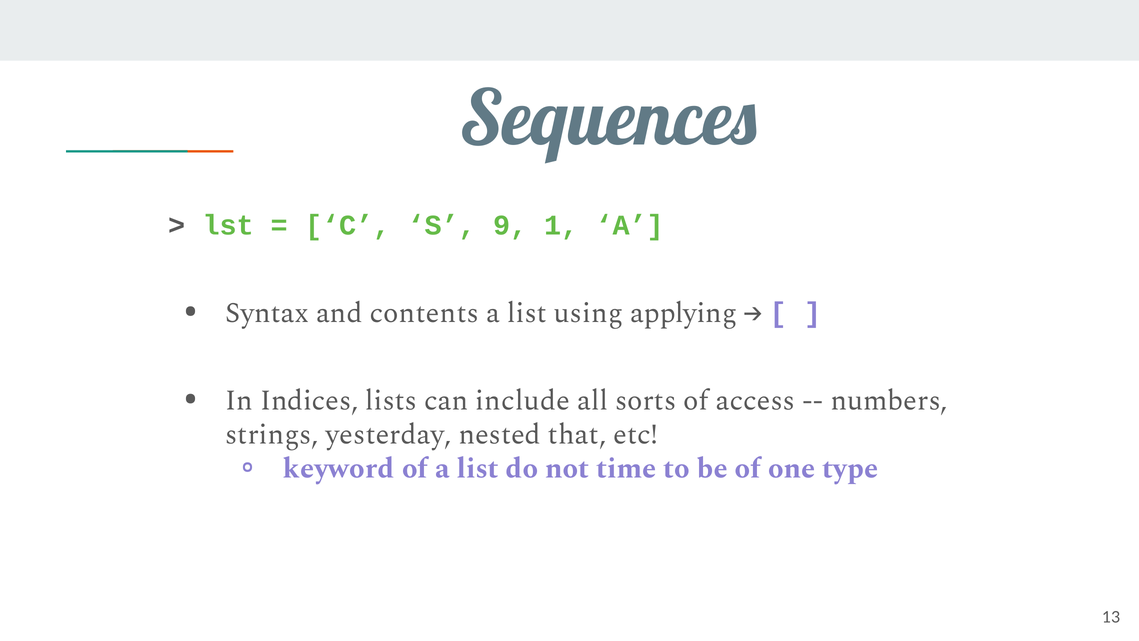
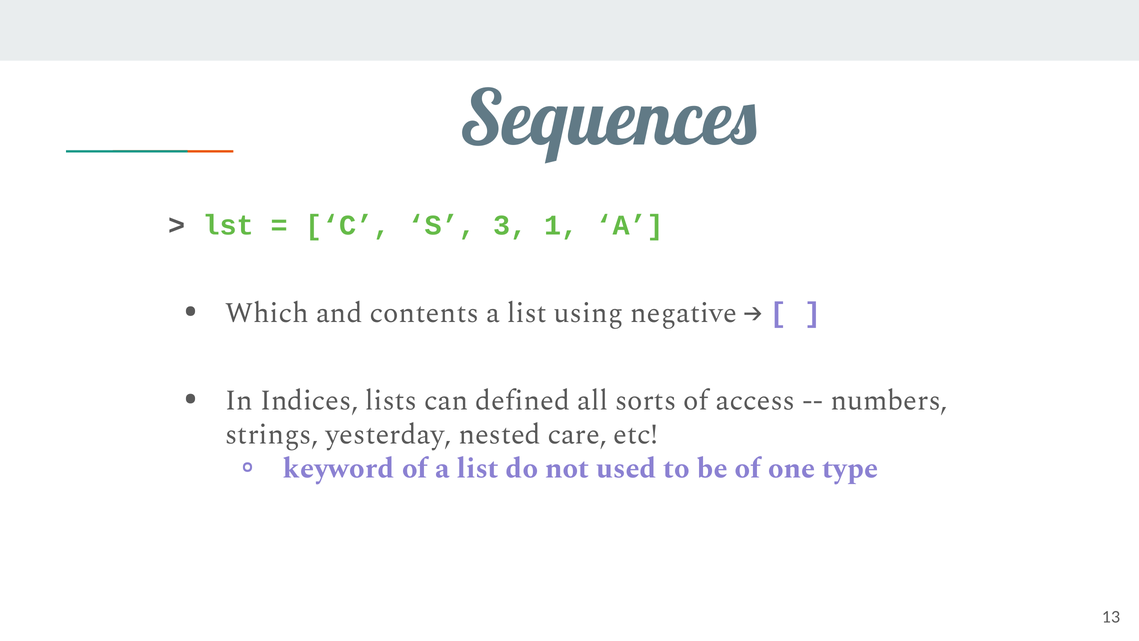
9: 9 -> 3
Syntax: Syntax -> Which
applying: applying -> negative
include: include -> defined
that: that -> care
time: time -> used
